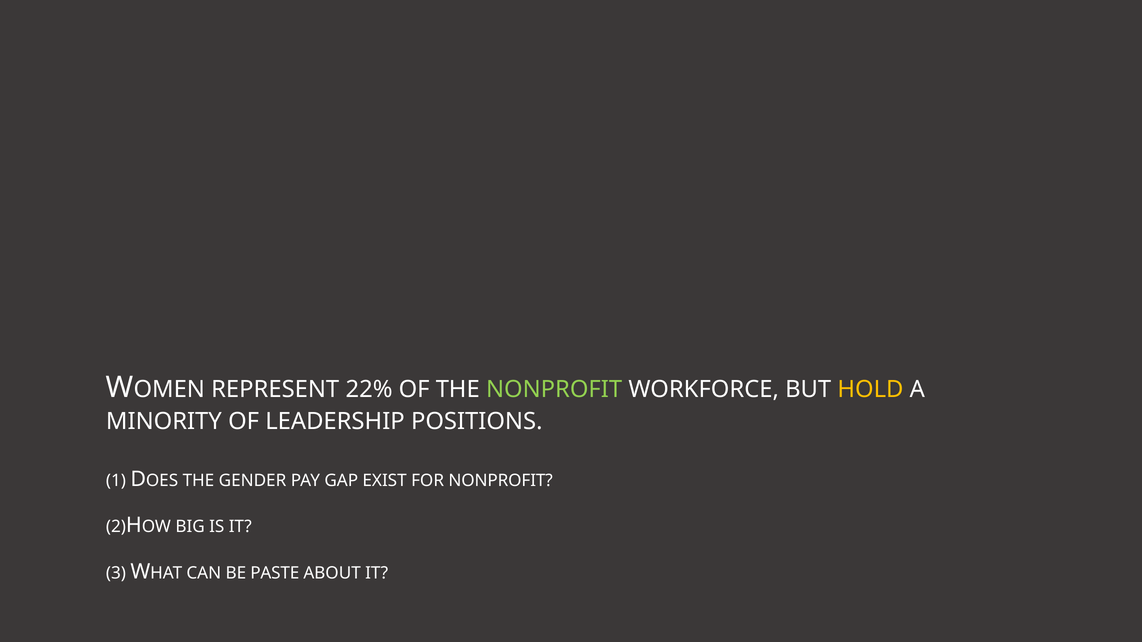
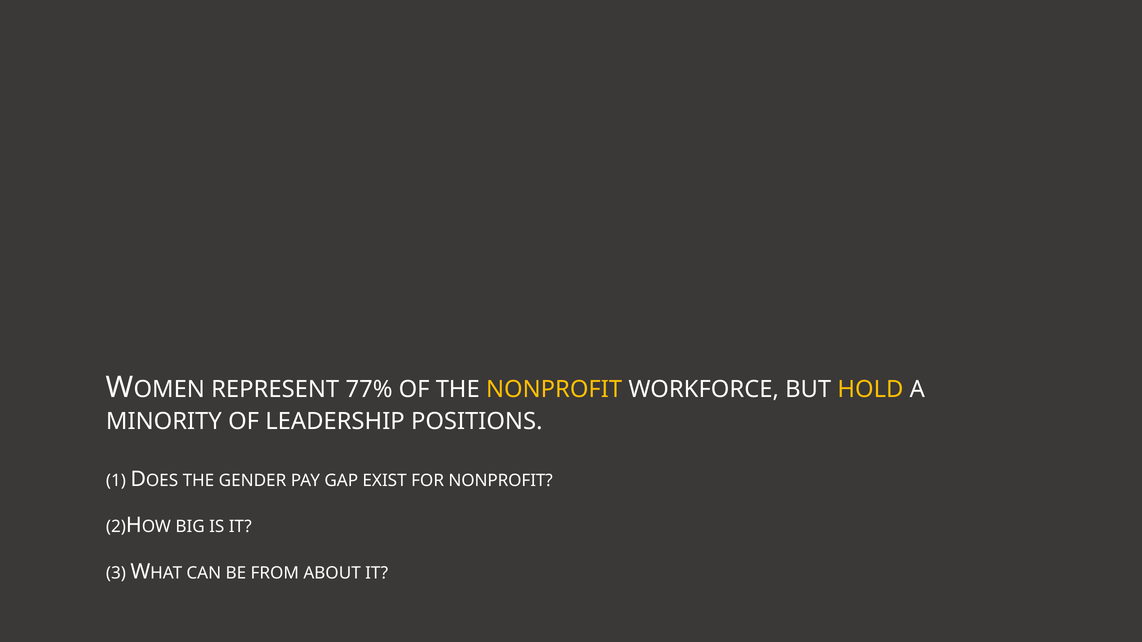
22%: 22% -> 77%
NONPROFIT at (554, 390) colour: light green -> yellow
PASTE: PASTE -> FROM
